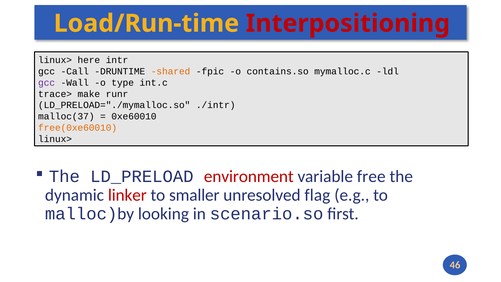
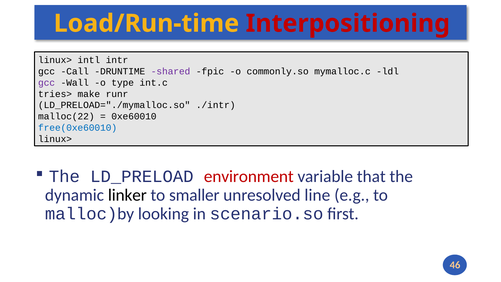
here: here -> intl
shared colour: orange -> purple
contains.so: contains.so -> commonly.so
trace>: trace> -> tries>
malloc(37: malloc(37 -> malloc(22
free(0xe60010 colour: orange -> blue
free: free -> that
linker colour: red -> black
flag: flag -> line
